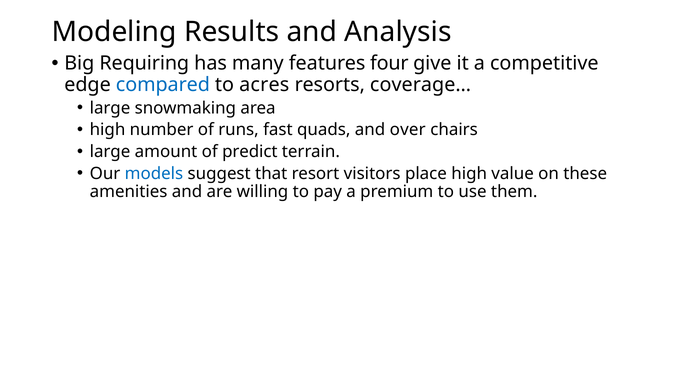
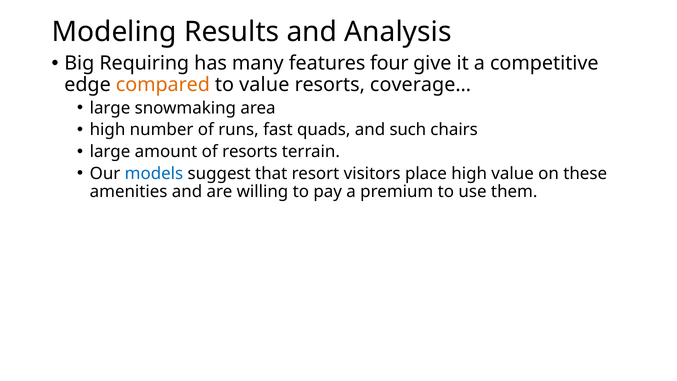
compared colour: blue -> orange
to acres: acres -> value
over: over -> such
of predict: predict -> resorts
